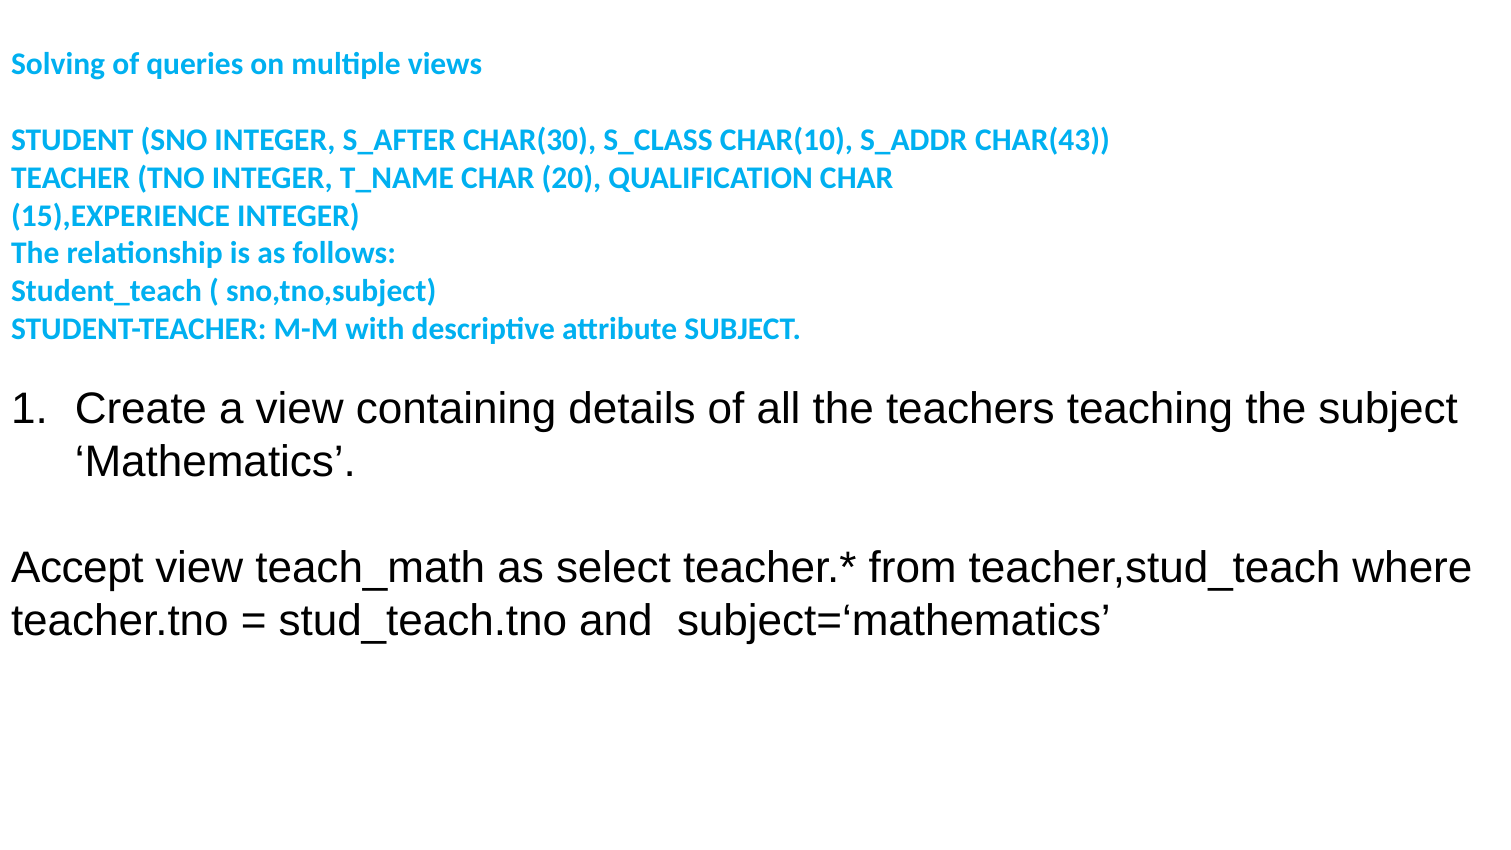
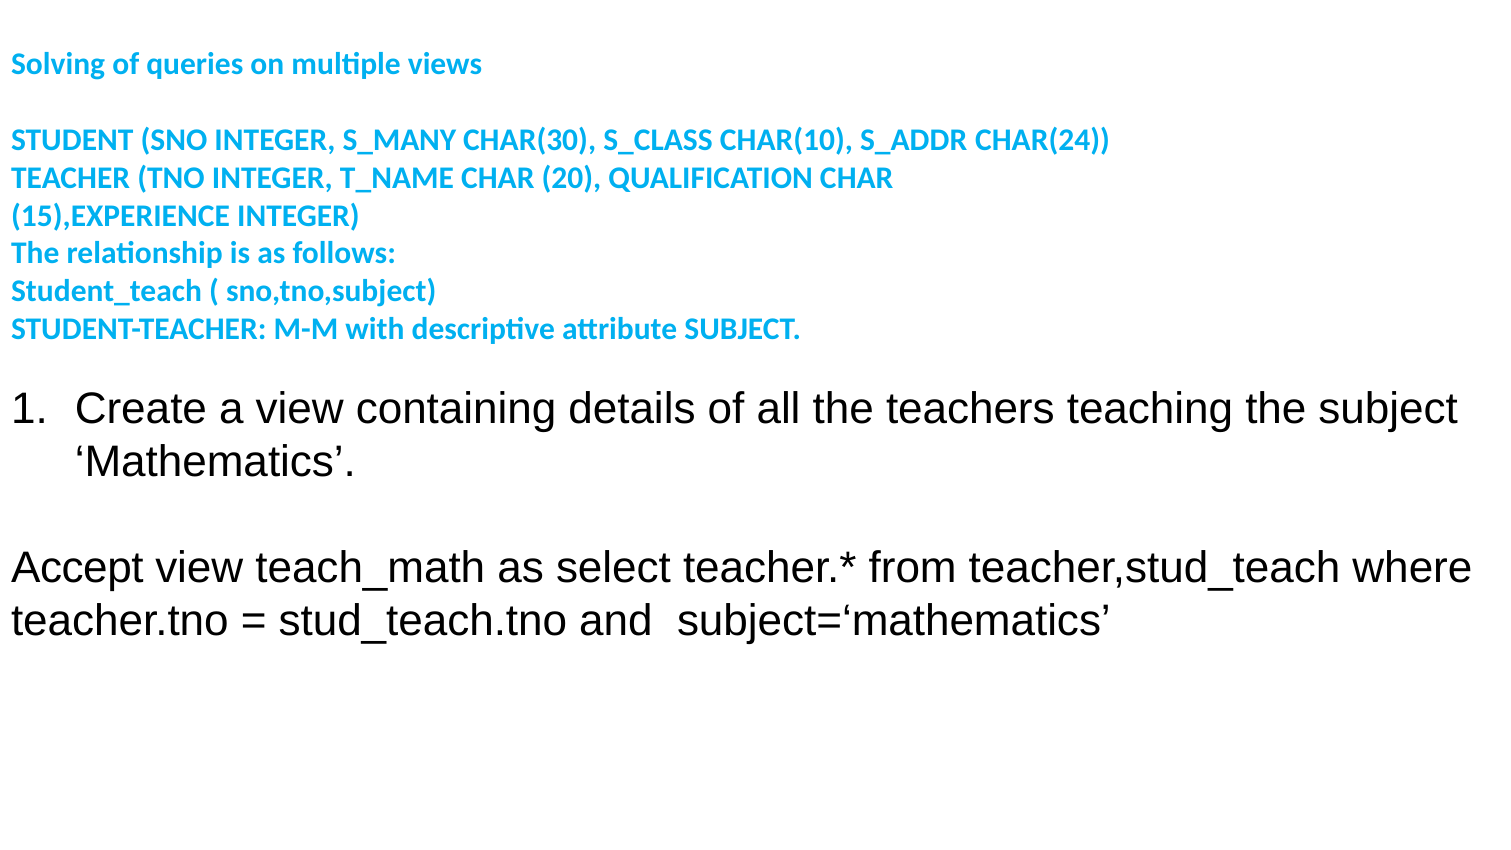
S_AFTER: S_AFTER -> S_MANY
CHAR(43: CHAR(43 -> CHAR(24
